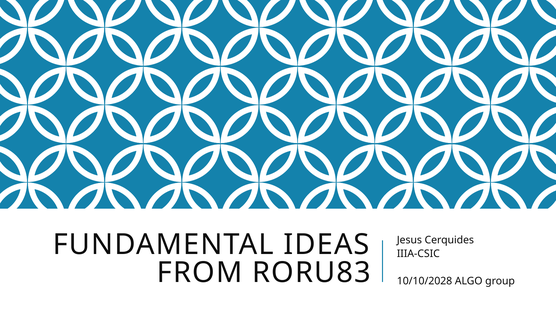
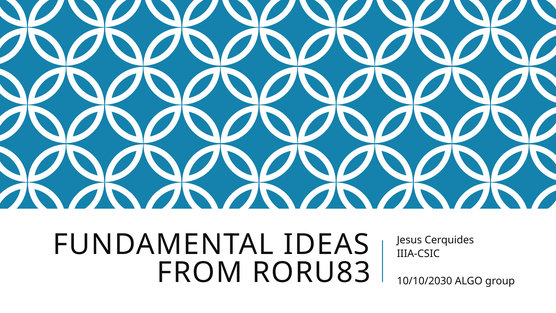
10/10/2028: 10/10/2028 -> 10/10/2030
